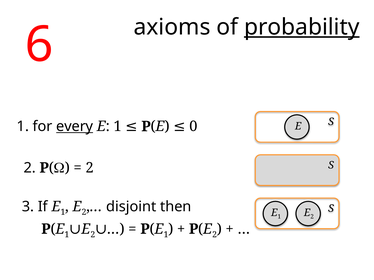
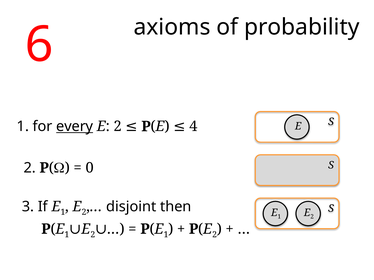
probability underline: present -> none
1 at (118, 127): 1 -> 2
0: 0 -> 4
2 at (90, 168): 2 -> 0
